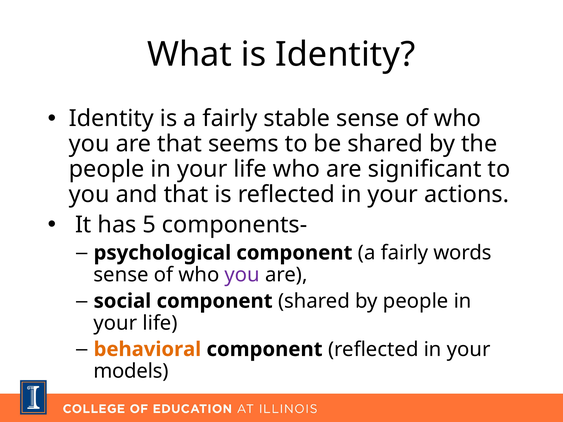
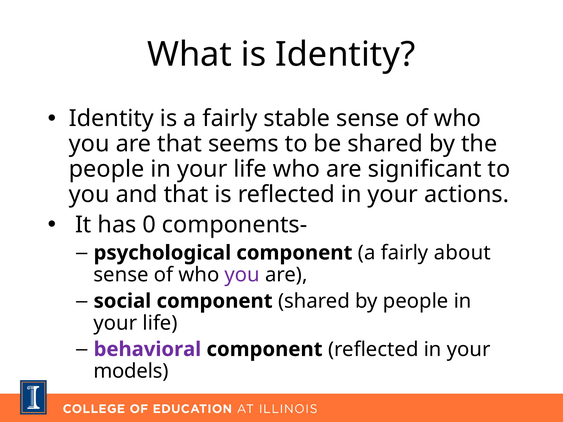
5: 5 -> 0
words: words -> about
behavioral colour: orange -> purple
